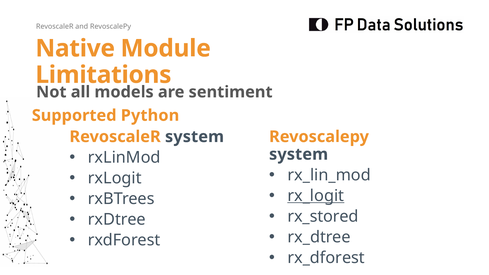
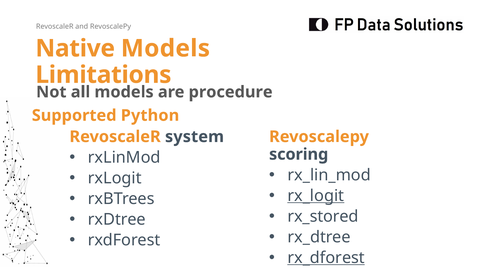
Native Module: Module -> Models
sentiment: sentiment -> procedure
system at (299, 154): system -> scoring
rx_dforest underline: none -> present
